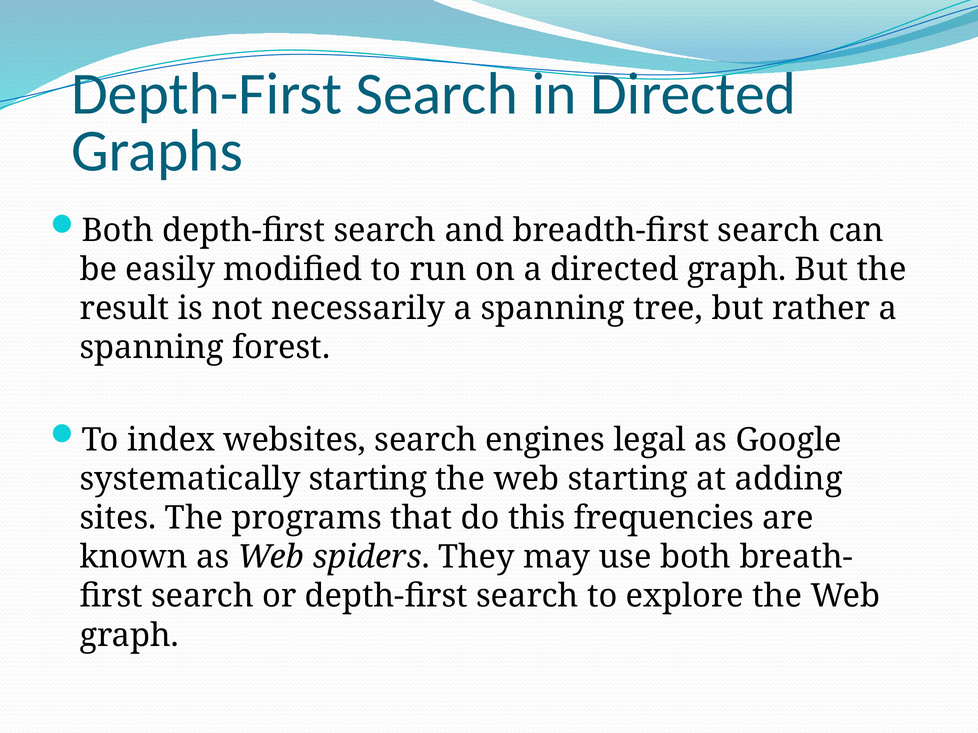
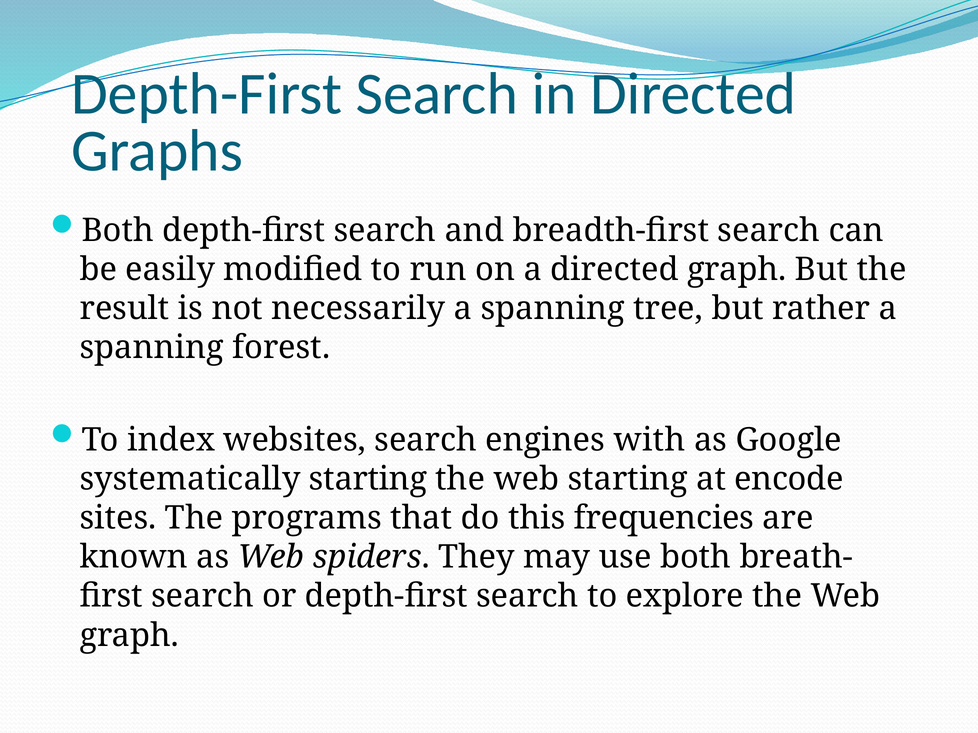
legal: legal -> with
adding: adding -> encode
